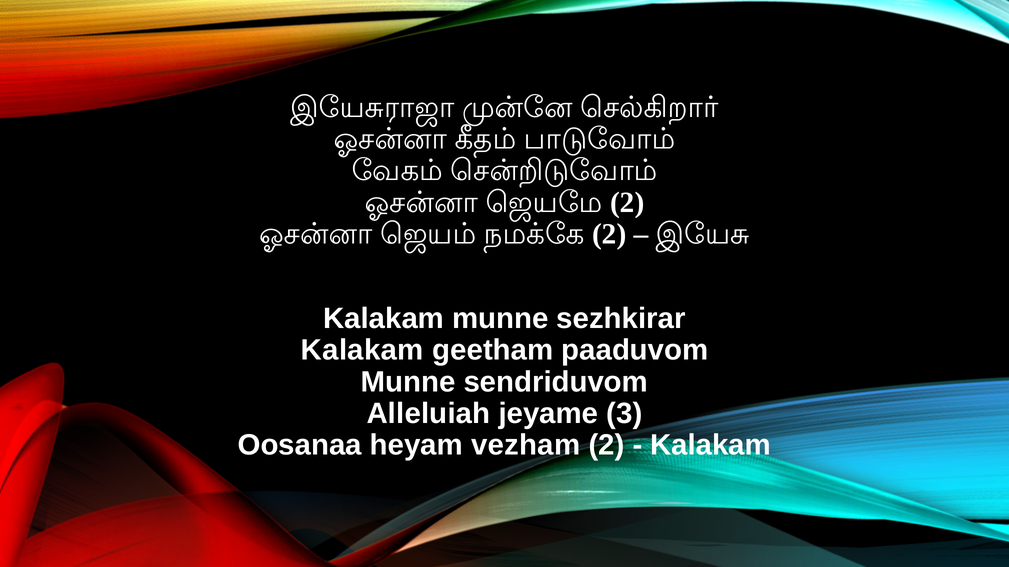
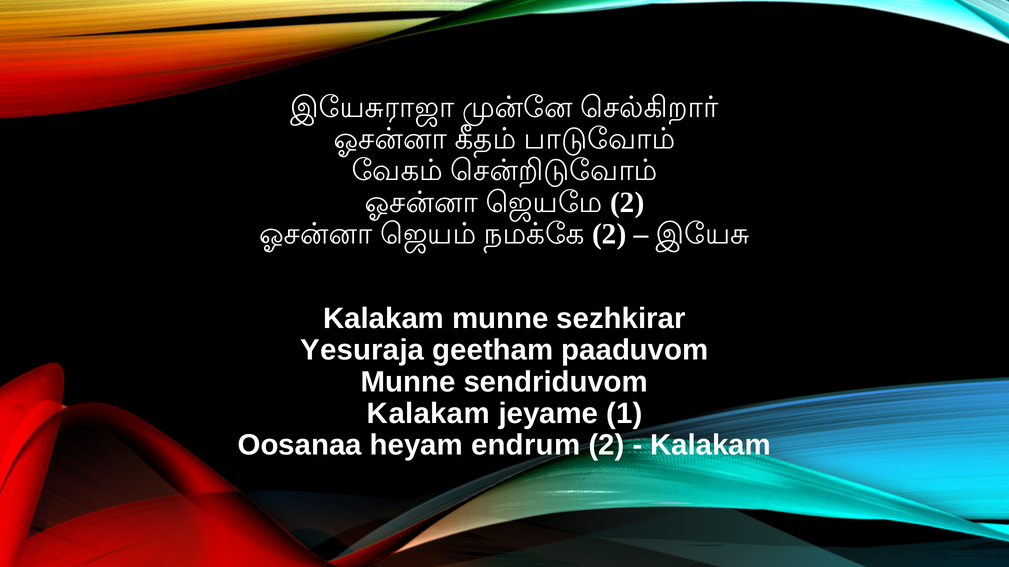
Kalakam at (362, 351): Kalakam -> Yesuraja
Alleluiah at (428, 414): Alleluiah -> Kalakam
3: 3 -> 1
vezham: vezham -> endrum
